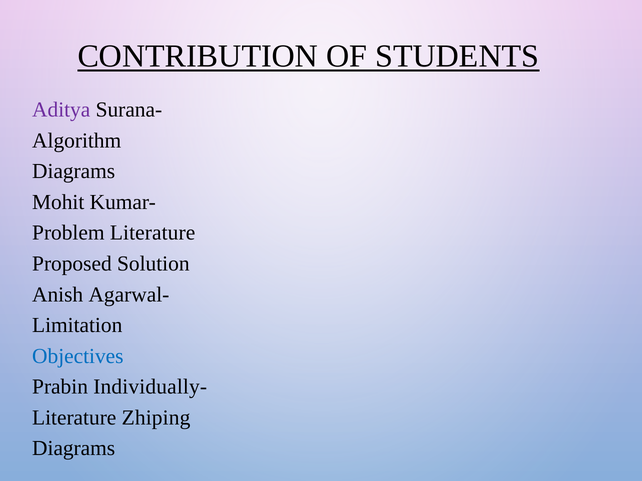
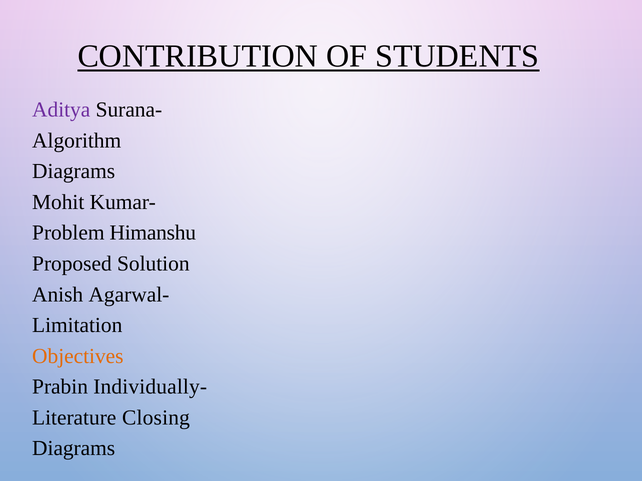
Problem Literature: Literature -> Himanshu
Objectives colour: blue -> orange
Zhiping: Zhiping -> Closing
